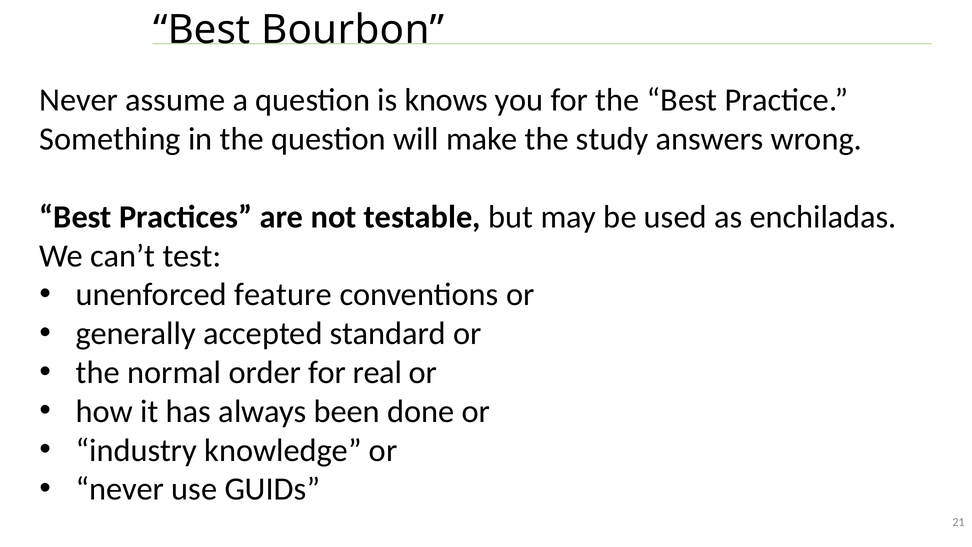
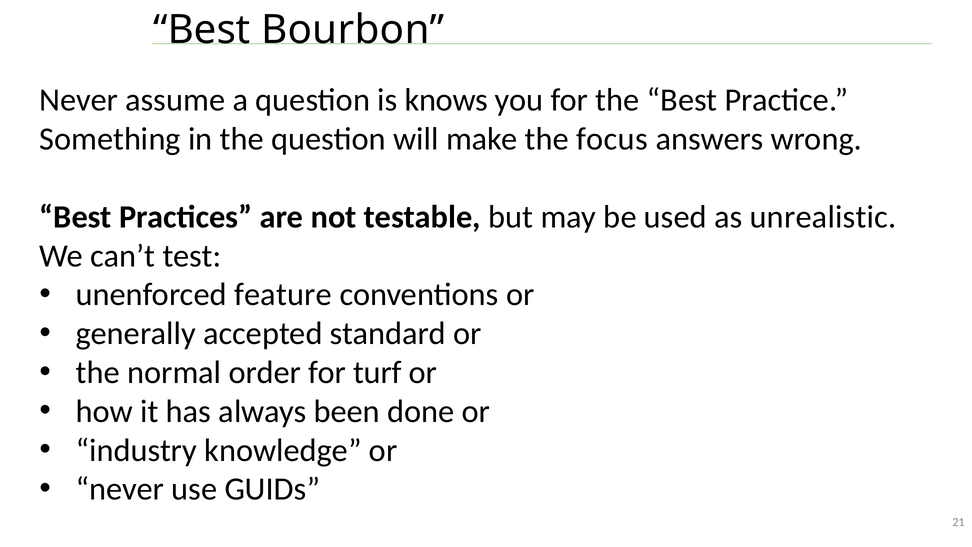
study: study -> focus
enchiladas: enchiladas -> unrealistic
real: real -> turf
